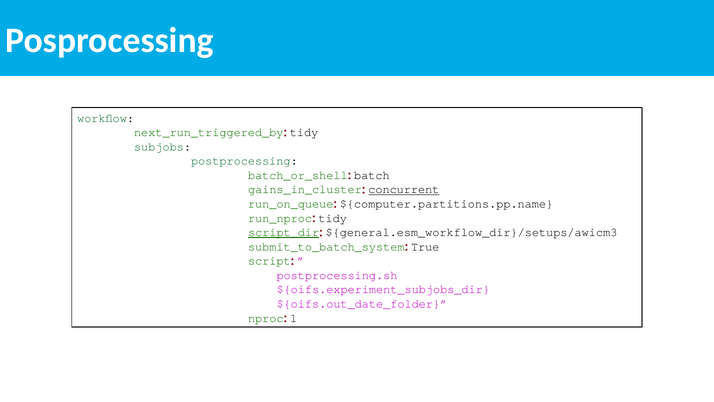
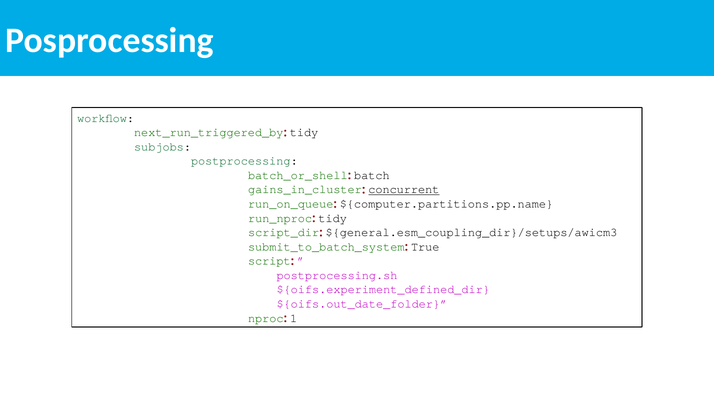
script_dir underline: present -> none
${general.esm_workflow_dir}/setups/awicm3: ${general.esm_workflow_dir}/setups/awicm3 -> ${general.esm_coupling_dir}/setups/awicm3
${oifs.experiment_subjobs_dir: ${oifs.experiment_subjobs_dir -> ${oifs.experiment_defined_dir
